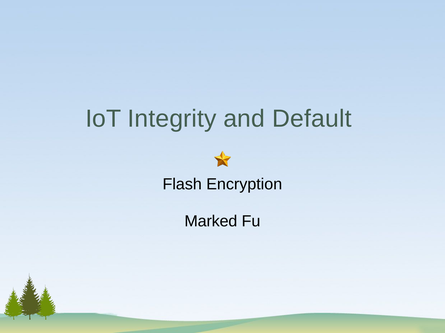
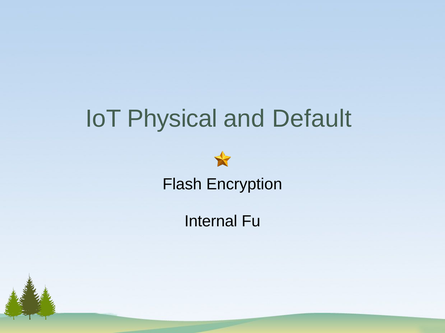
Integrity: Integrity -> Physical
Marked: Marked -> Internal
